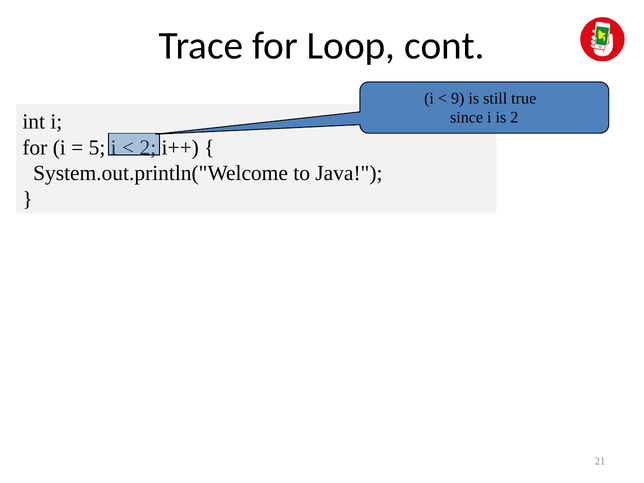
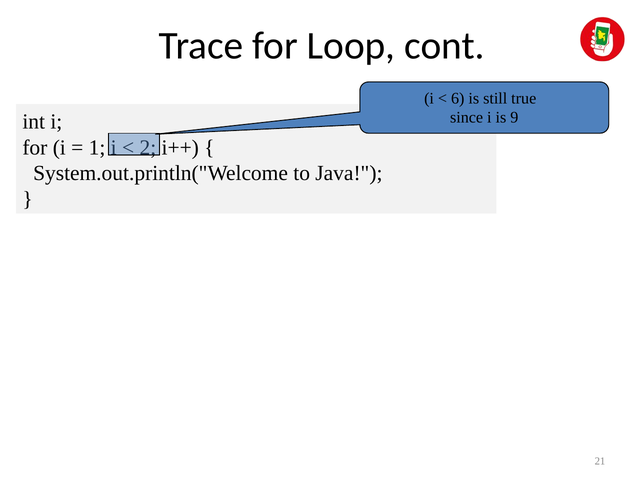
9: 9 -> 6
is 2: 2 -> 9
5: 5 -> 1
